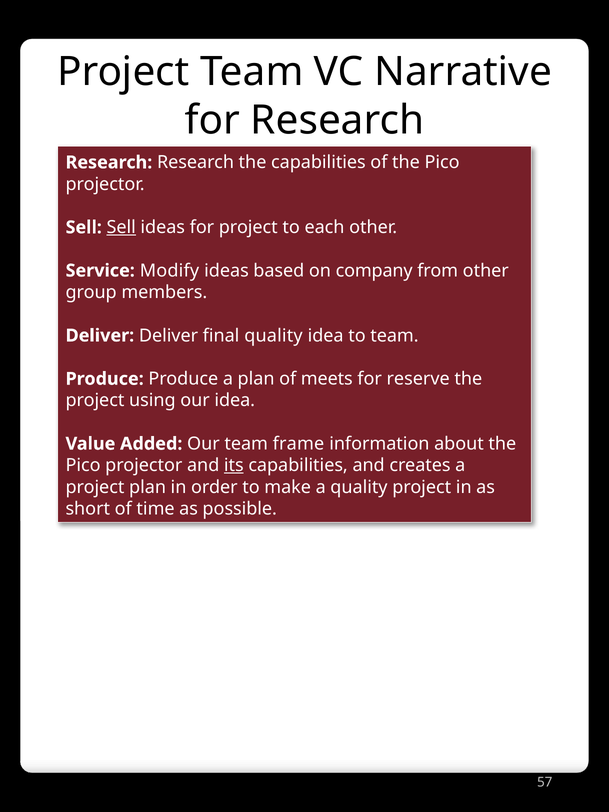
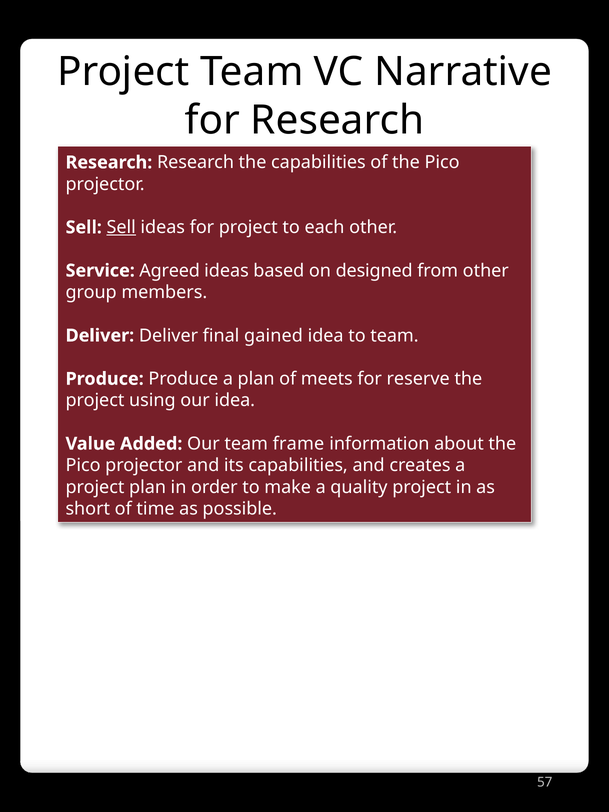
Modify: Modify -> Agreed
company: company -> designed
final quality: quality -> gained
its underline: present -> none
